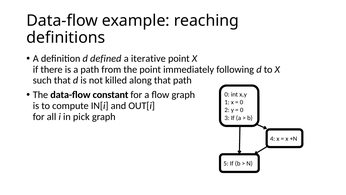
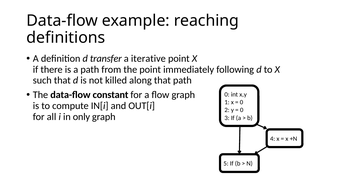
defined: defined -> transfer
pick: pick -> only
